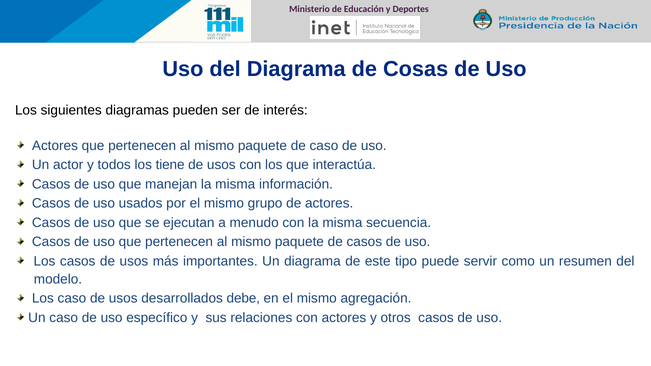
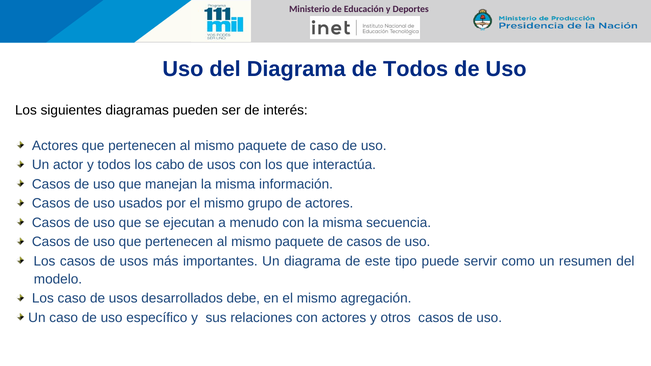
de Cosas: Cosas -> Todos
tiene: tiene -> cabo
